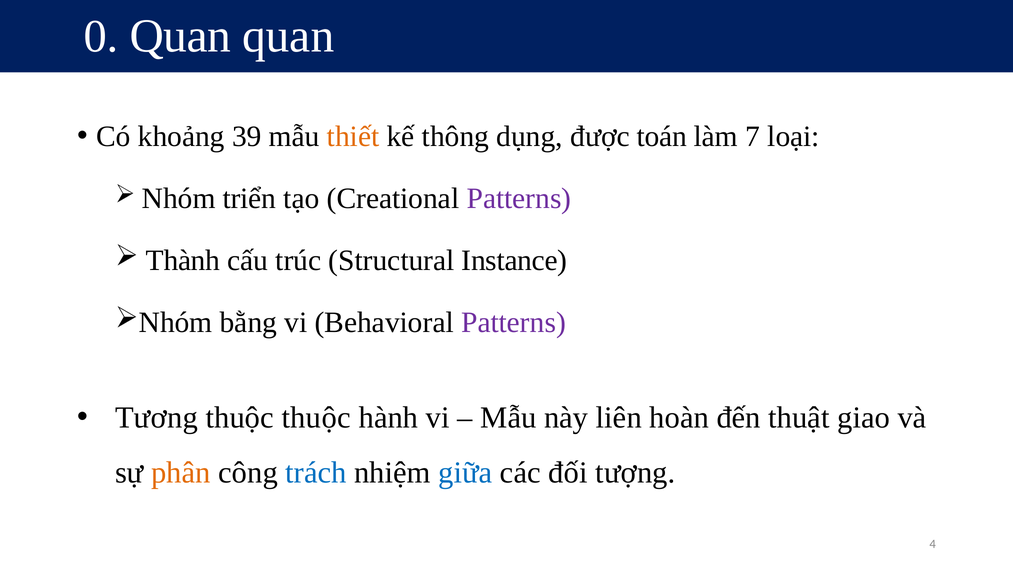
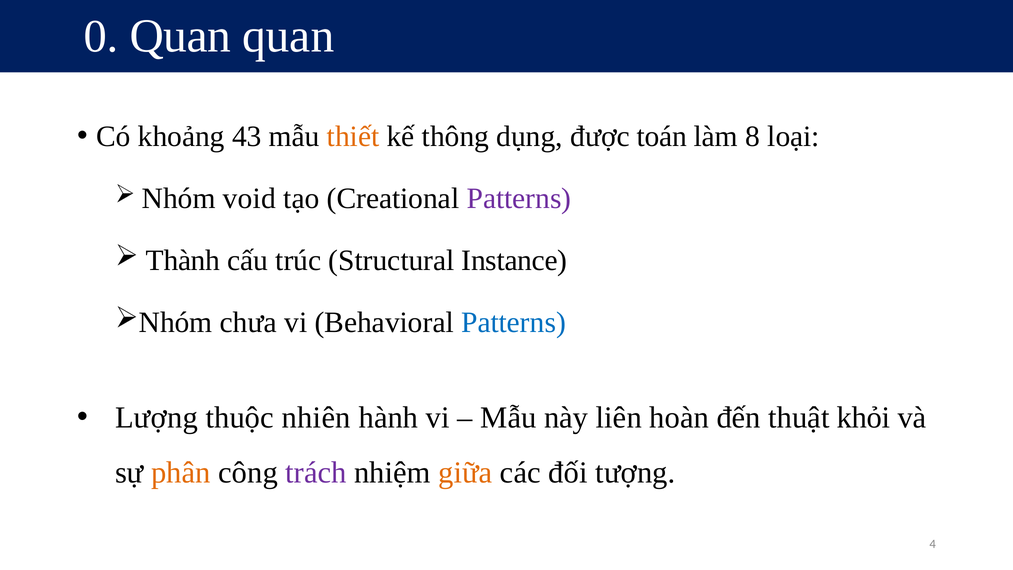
39: 39 -> 43
7: 7 -> 8
triển: triển -> void
bằng: bằng -> chưa
Patterns at (513, 323) colour: purple -> blue
Tương: Tương -> Lượng
thuộc thuộc: thuộc -> nhiên
giao: giao -> khỏi
trách colour: blue -> purple
giữa colour: blue -> orange
